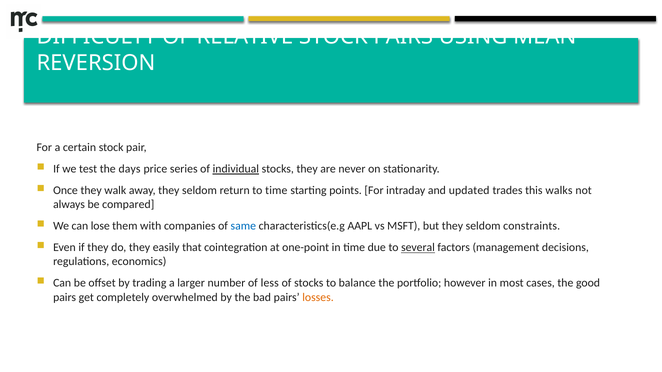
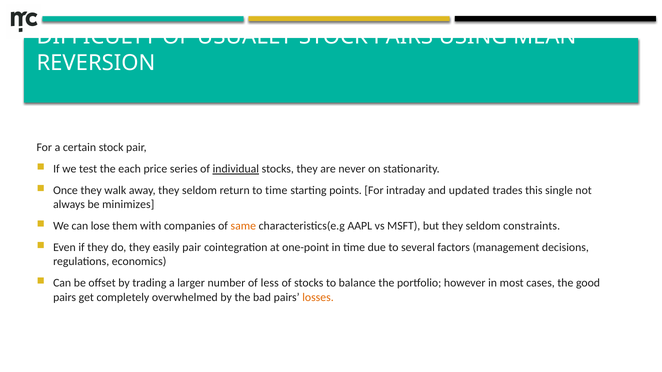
RELATIVE: RELATIVE -> USUALLY
days: days -> each
walks: walks -> single
compared: compared -> minimizes
same colour: blue -> orange
easily that: that -> pair
several underline: present -> none
